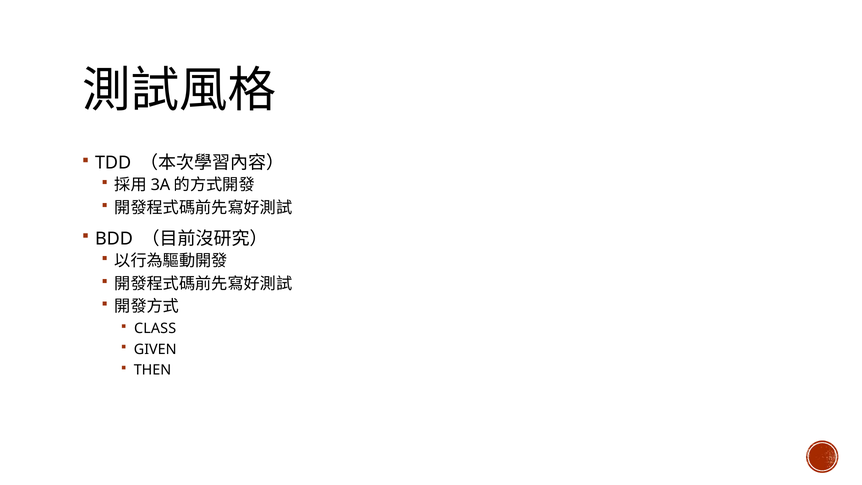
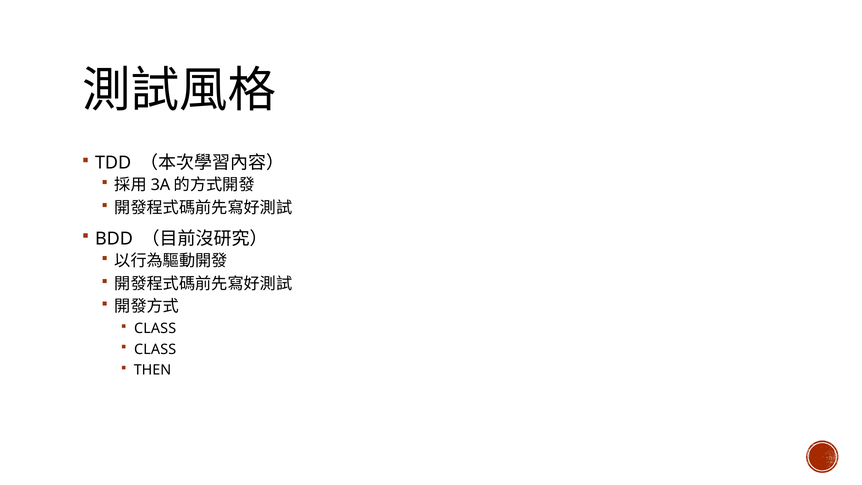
GIVEN at (155, 349): GIVEN -> CLASS
